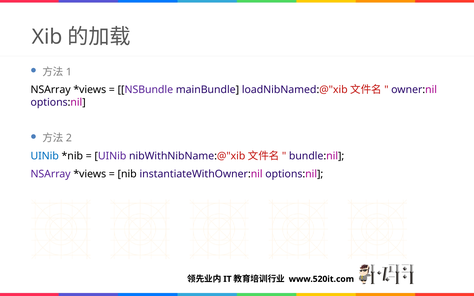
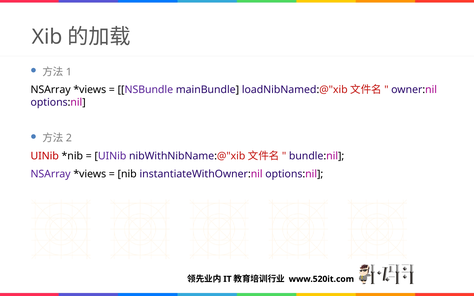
UINib at (45, 156) colour: blue -> red
